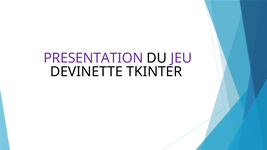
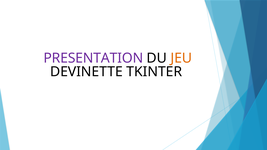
JEU colour: purple -> orange
